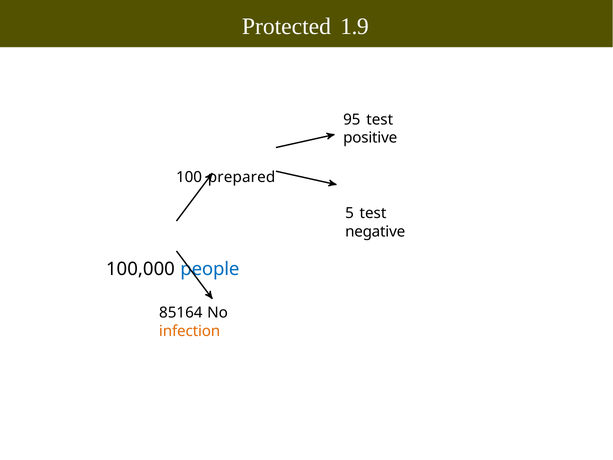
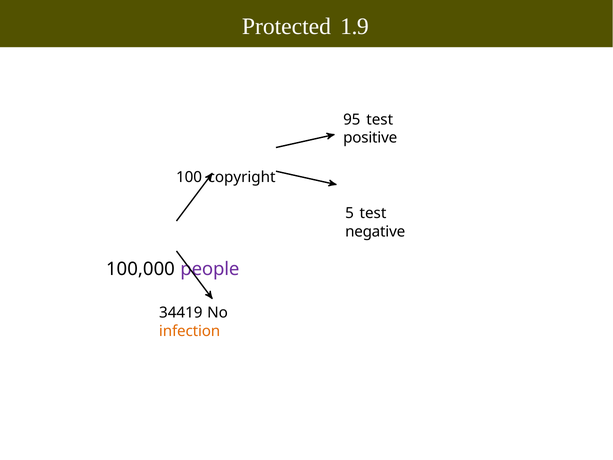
prepared: prepared -> copyright
people colour: blue -> purple
85164: 85164 -> 34419
